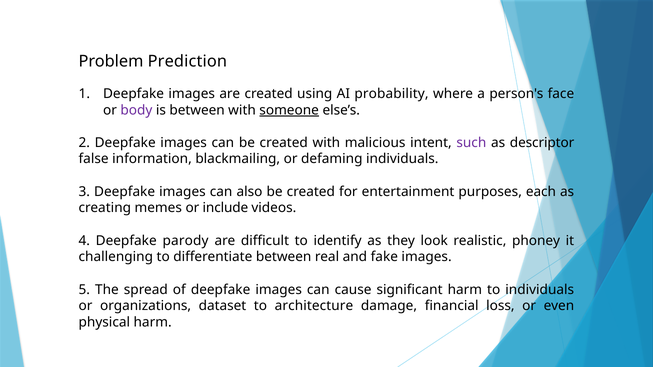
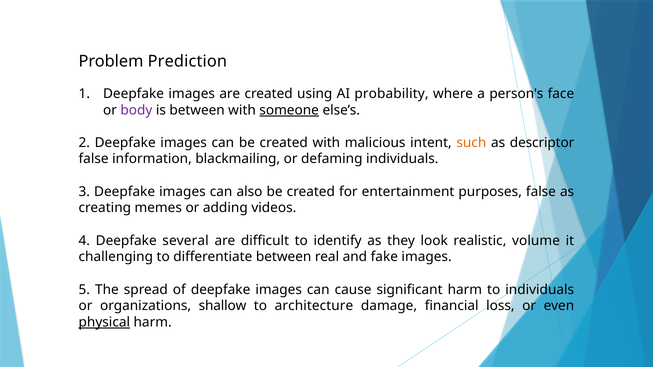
such colour: purple -> orange
purposes each: each -> false
include: include -> adding
parody: parody -> several
phoney: phoney -> volume
dataset: dataset -> shallow
physical underline: none -> present
